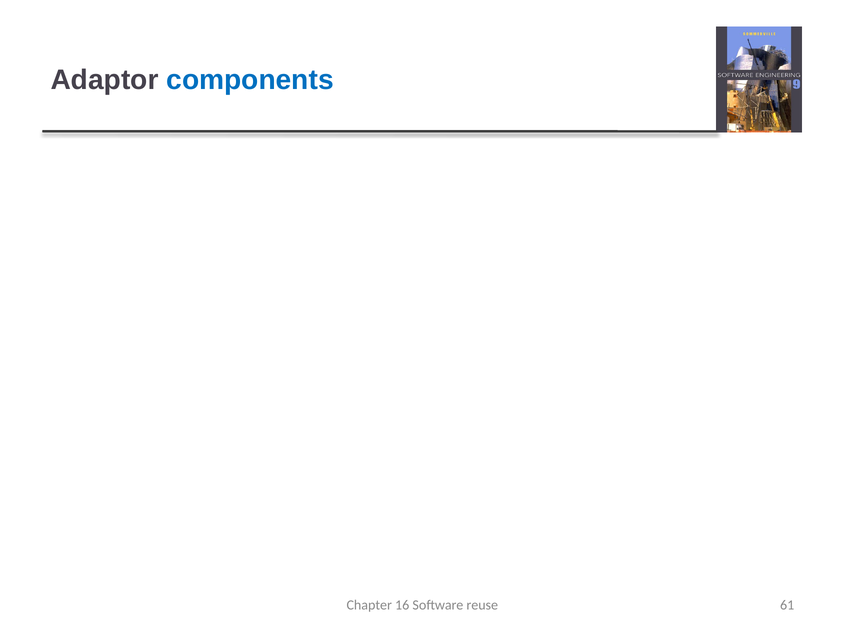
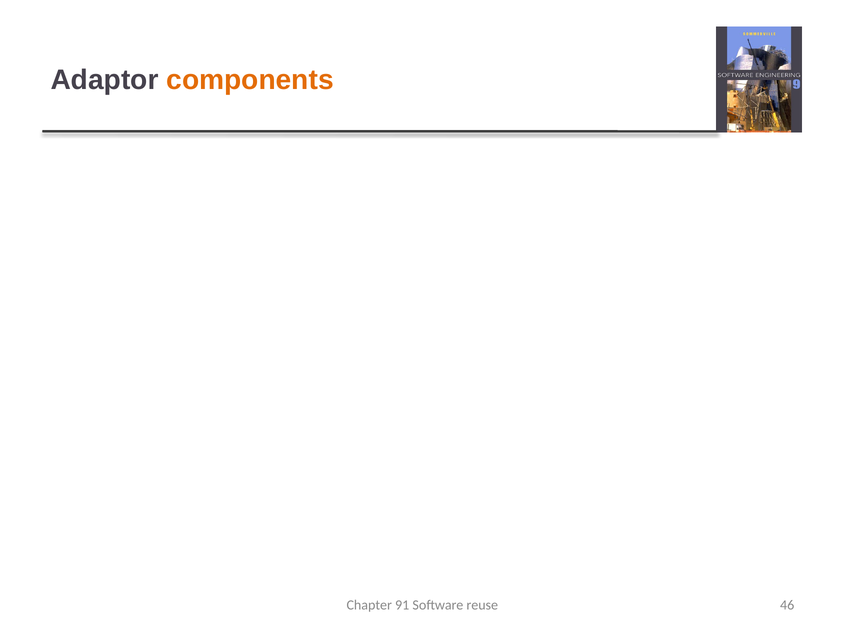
components at (250, 80) colour: blue -> orange
16: 16 -> 91
61: 61 -> 46
